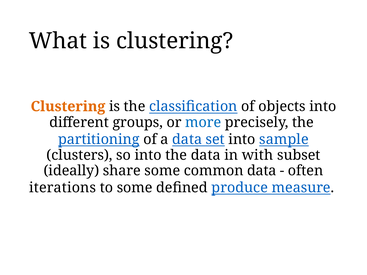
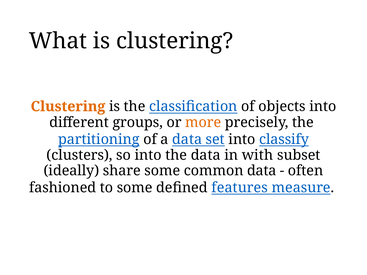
more colour: blue -> orange
sample: sample -> classify
iterations: iterations -> fashioned
produce: produce -> features
